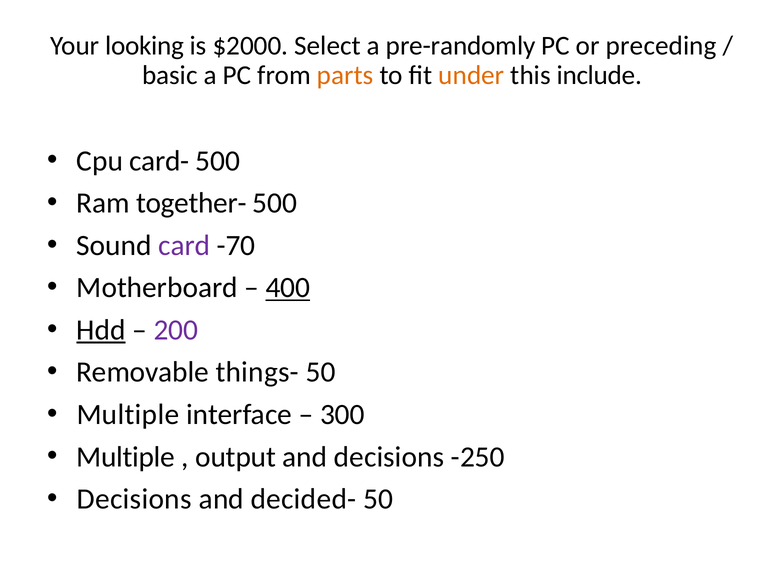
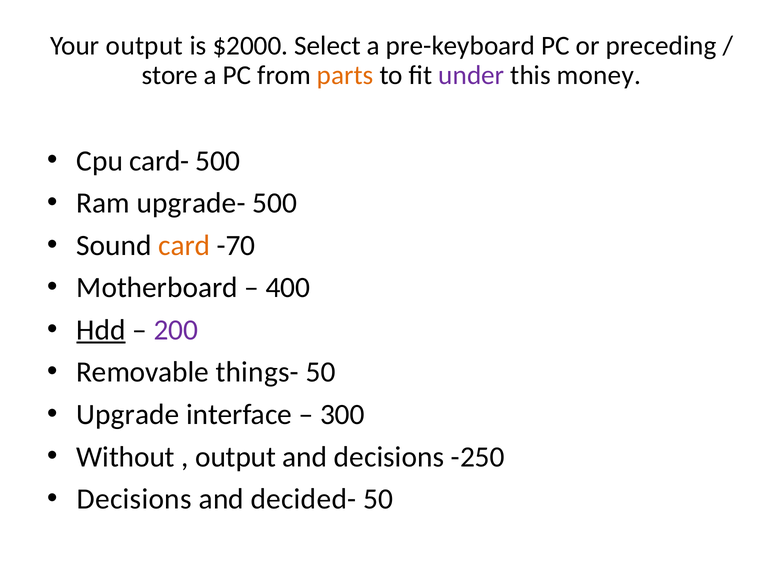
Your looking: looking -> output
pre-randomly: pre-randomly -> pre-keyboard
basic: basic -> store
under colour: orange -> purple
include: include -> money
together-: together- -> upgrade-
card colour: purple -> orange
400 underline: present -> none
Multiple at (128, 415): Multiple -> Upgrade
Multiple at (126, 457): Multiple -> Without
